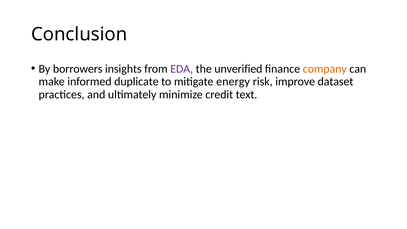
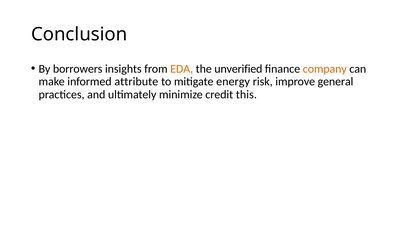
EDA colour: purple -> orange
duplicate: duplicate -> attribute
dataset: dataset -> general
text: text -> this
